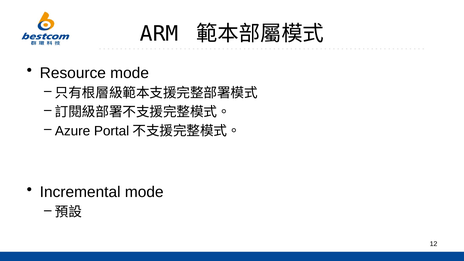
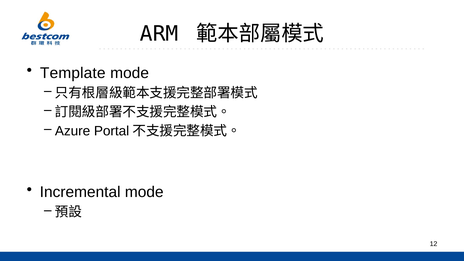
Resource: Resource -> Template
